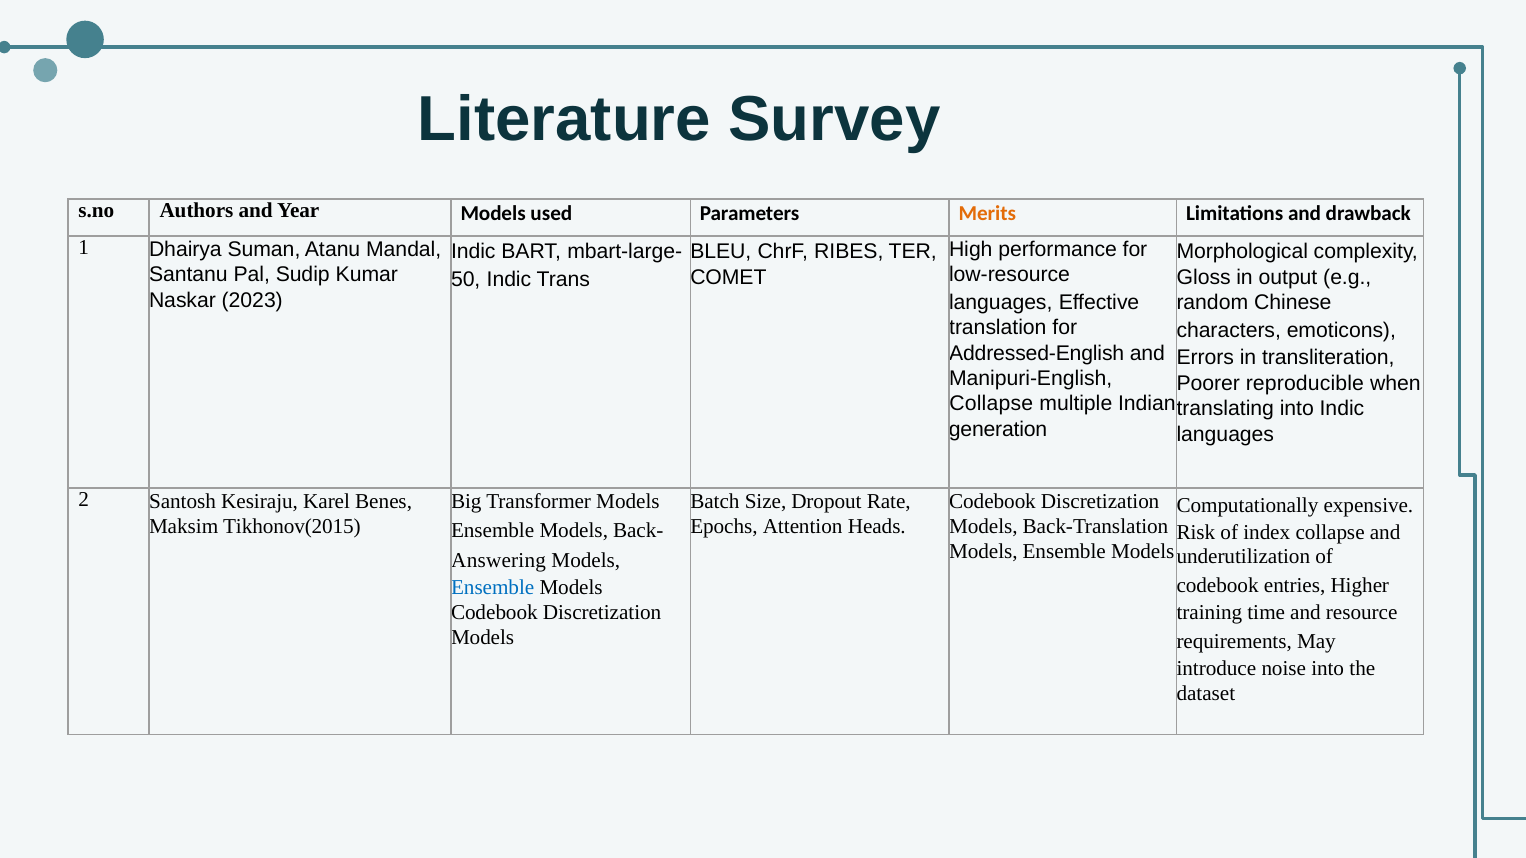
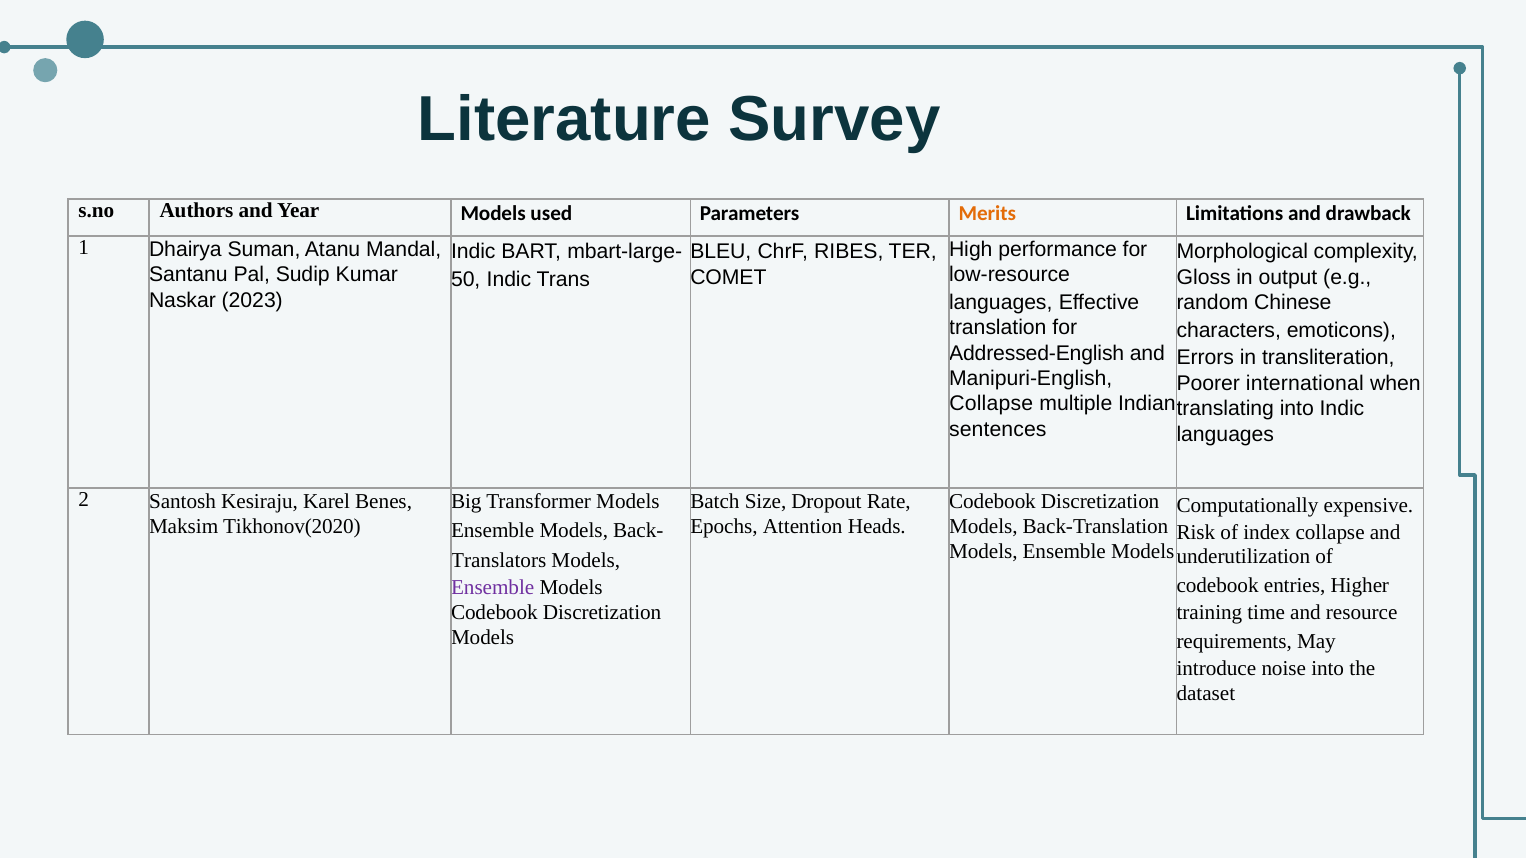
reproducible: reproducible -> international
generation: generation -> sentences
Tikhonov(2015: Tikhonov(2015 -> Tikhonov(2020
Answering: Answering -> Translators
Ensemble at (493, 588) colour: blue -> purple
